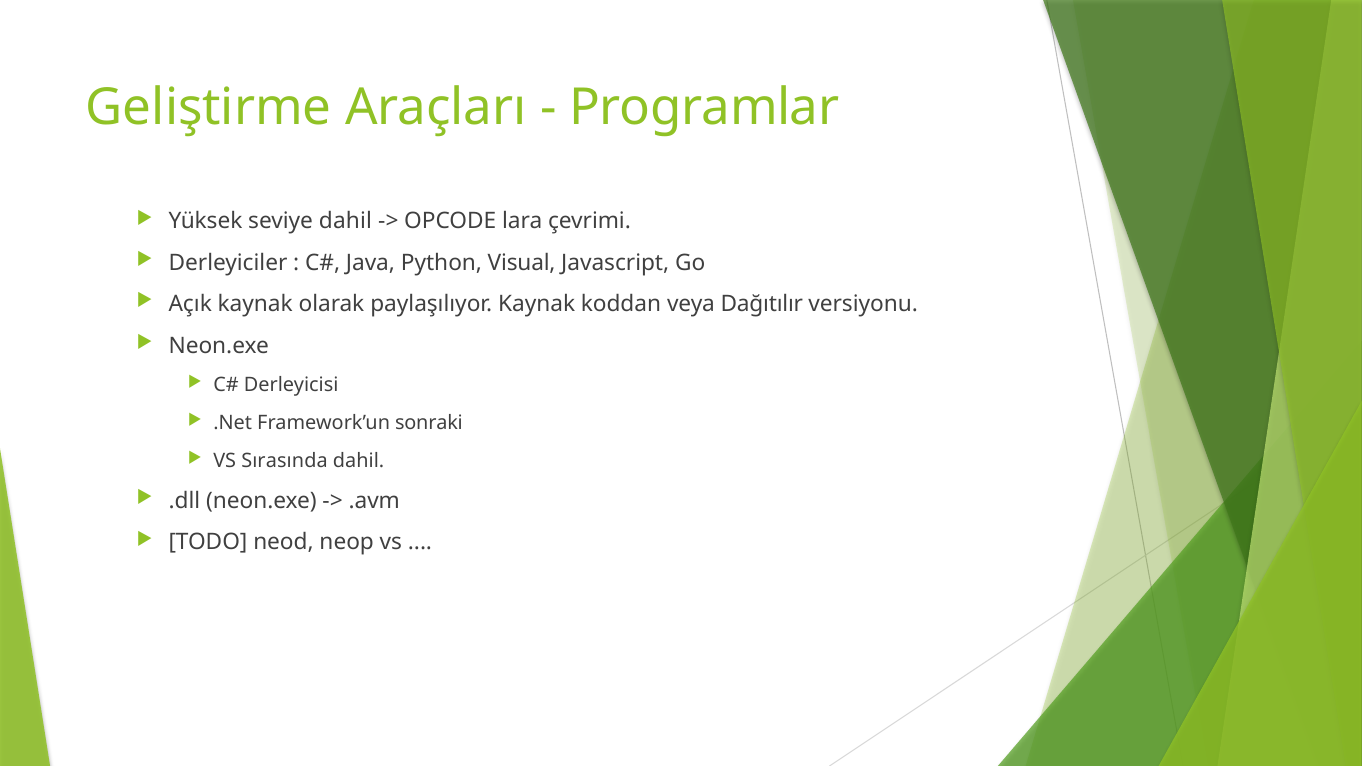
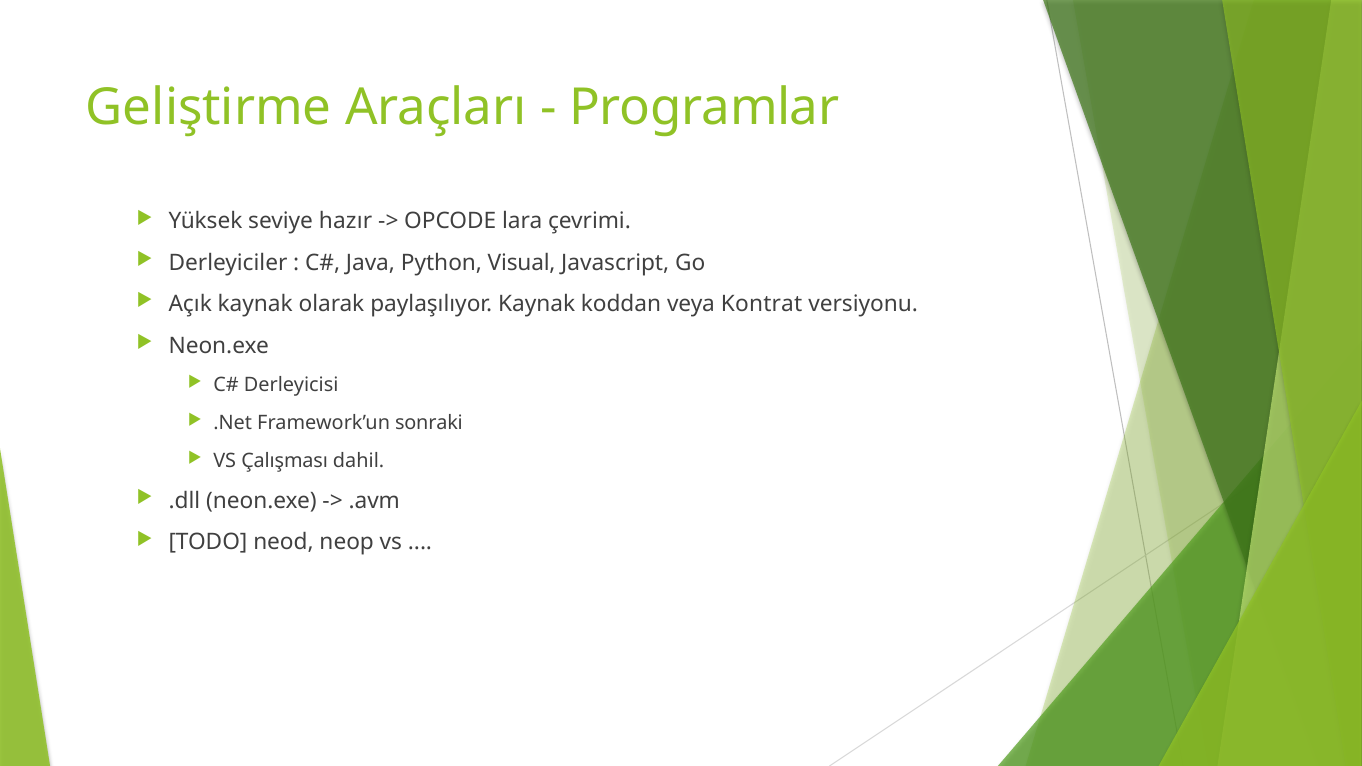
seviye dahil: dahil -> hazır
Dağıtılır: Dağıtılır -> Kontrat
Sırasında: Sırasında -> Çalışması
